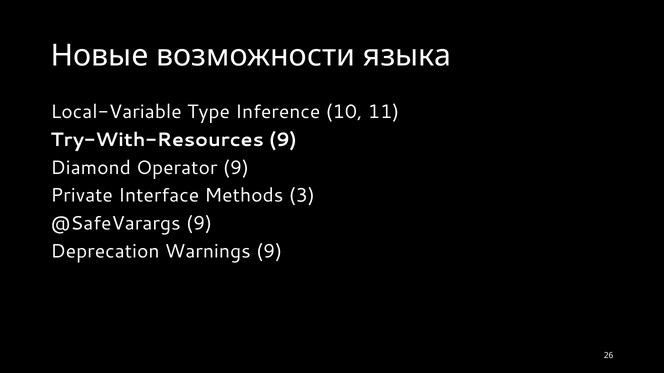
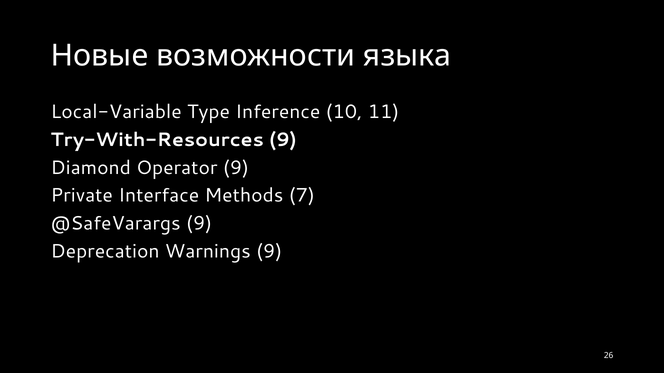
3: 3 -> 7
